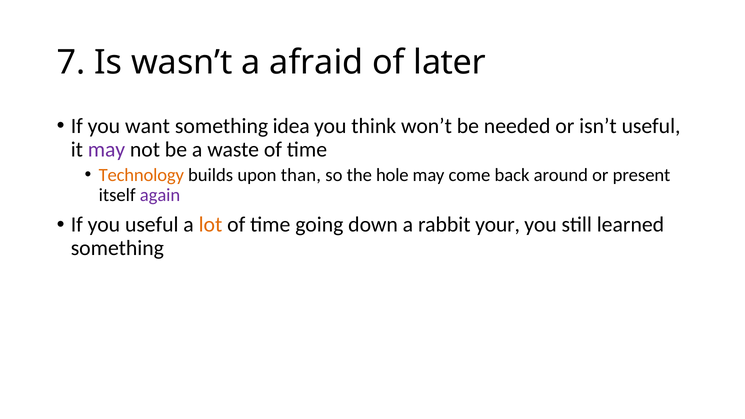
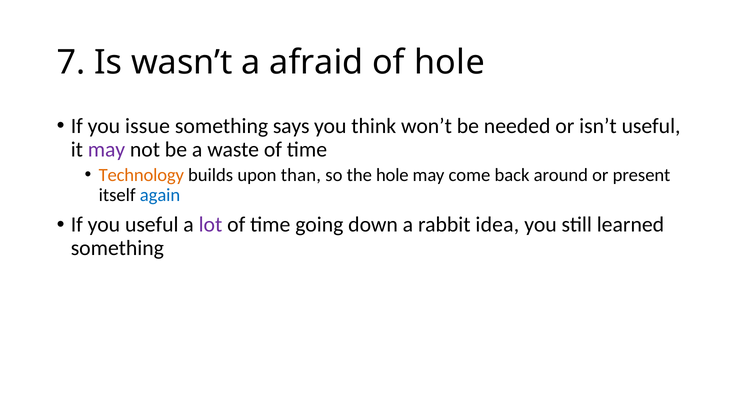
of later: later -> hole
want: want -> issue
idea: idea -> says
again colour: purple -> blue
lot colour: orange -> purple
your: your -> idea
